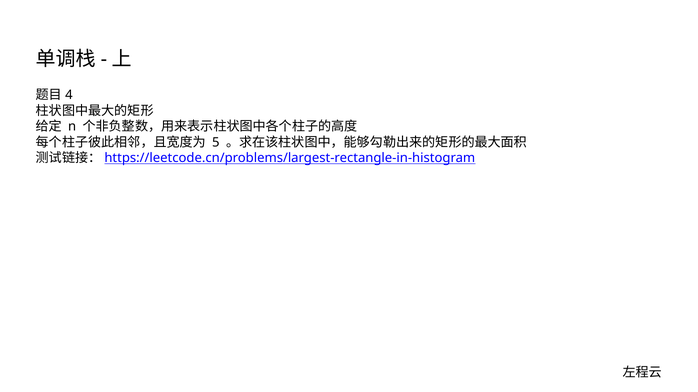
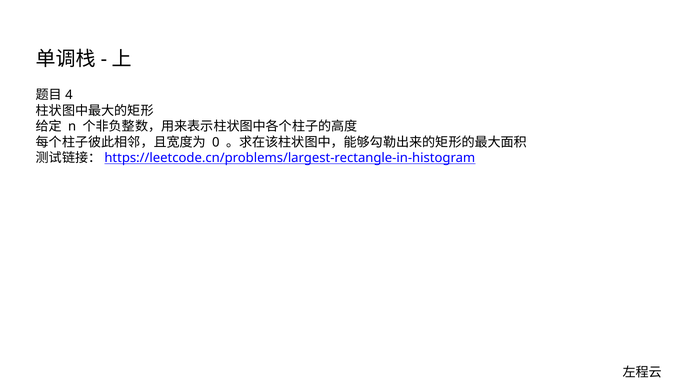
5: 5 -> 0
